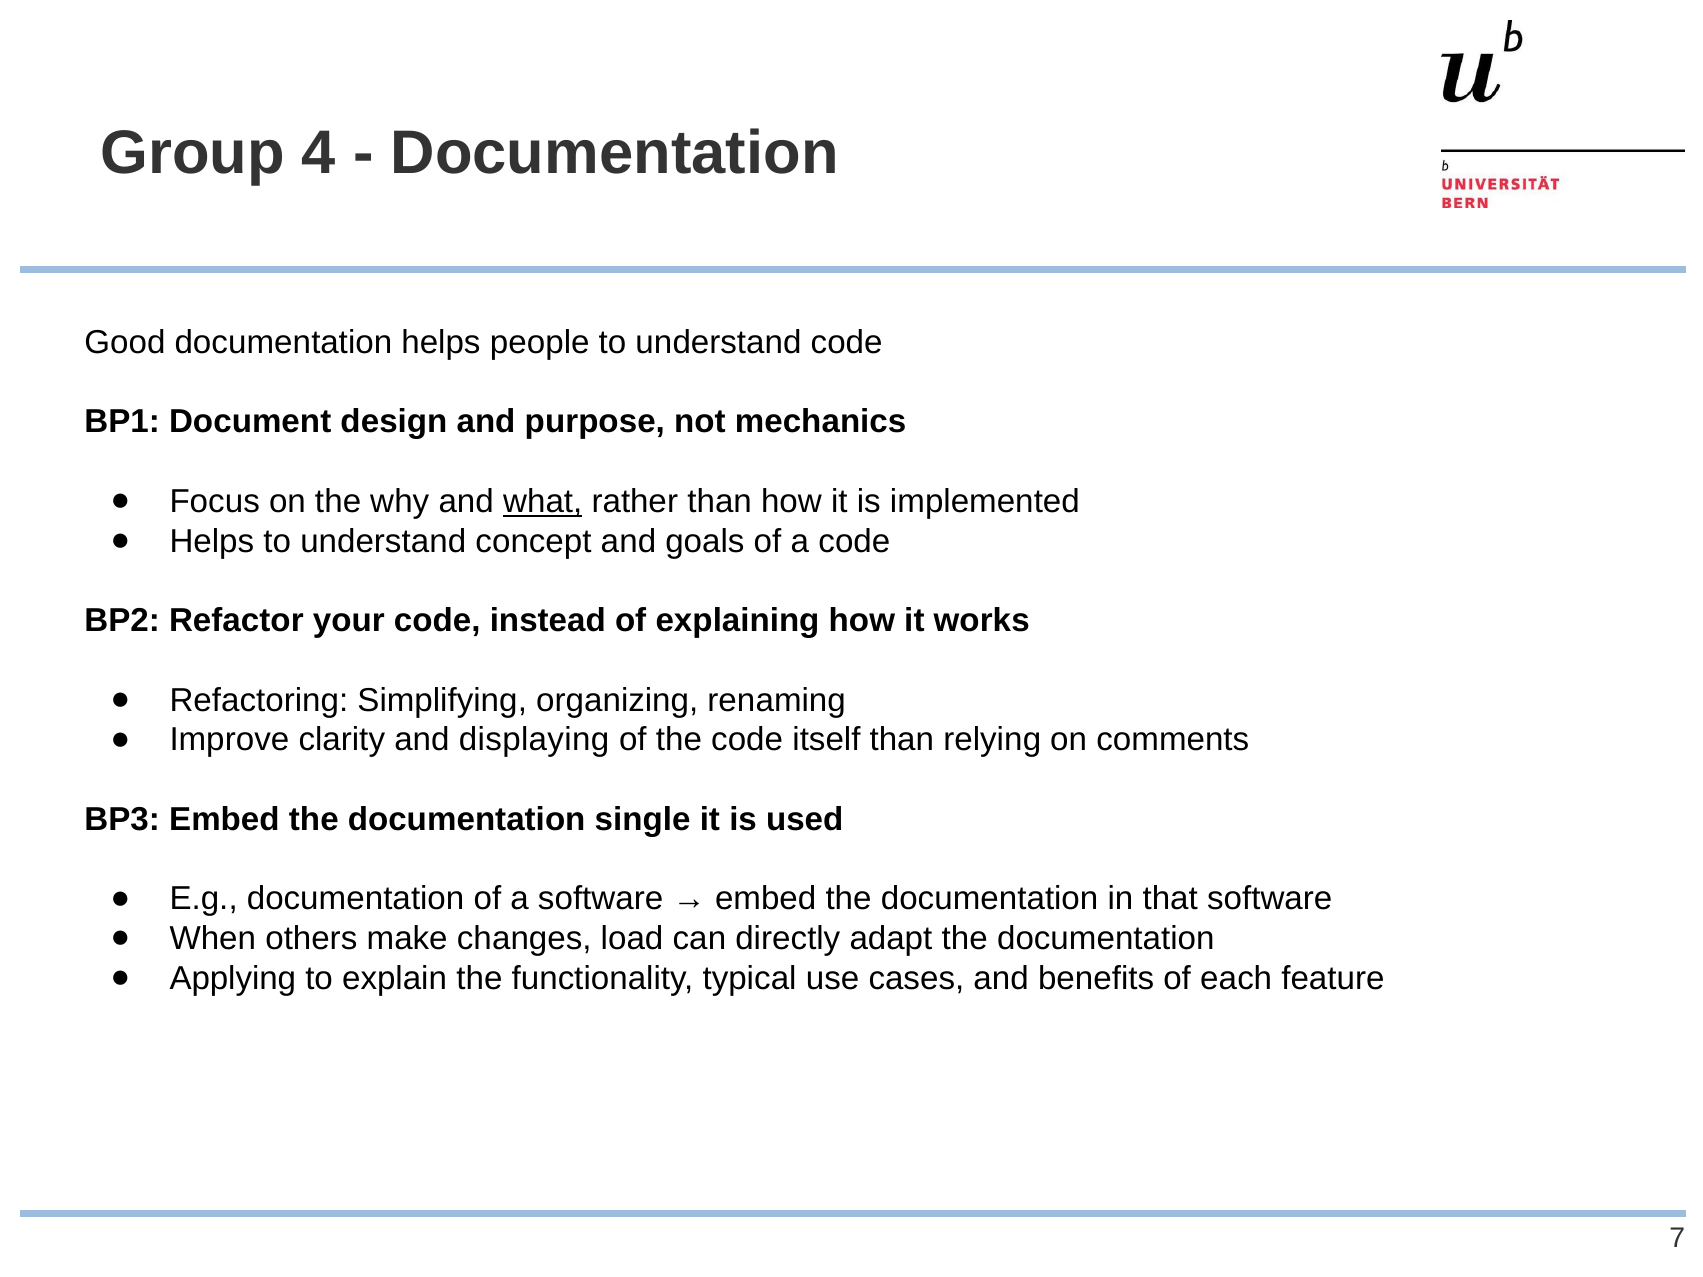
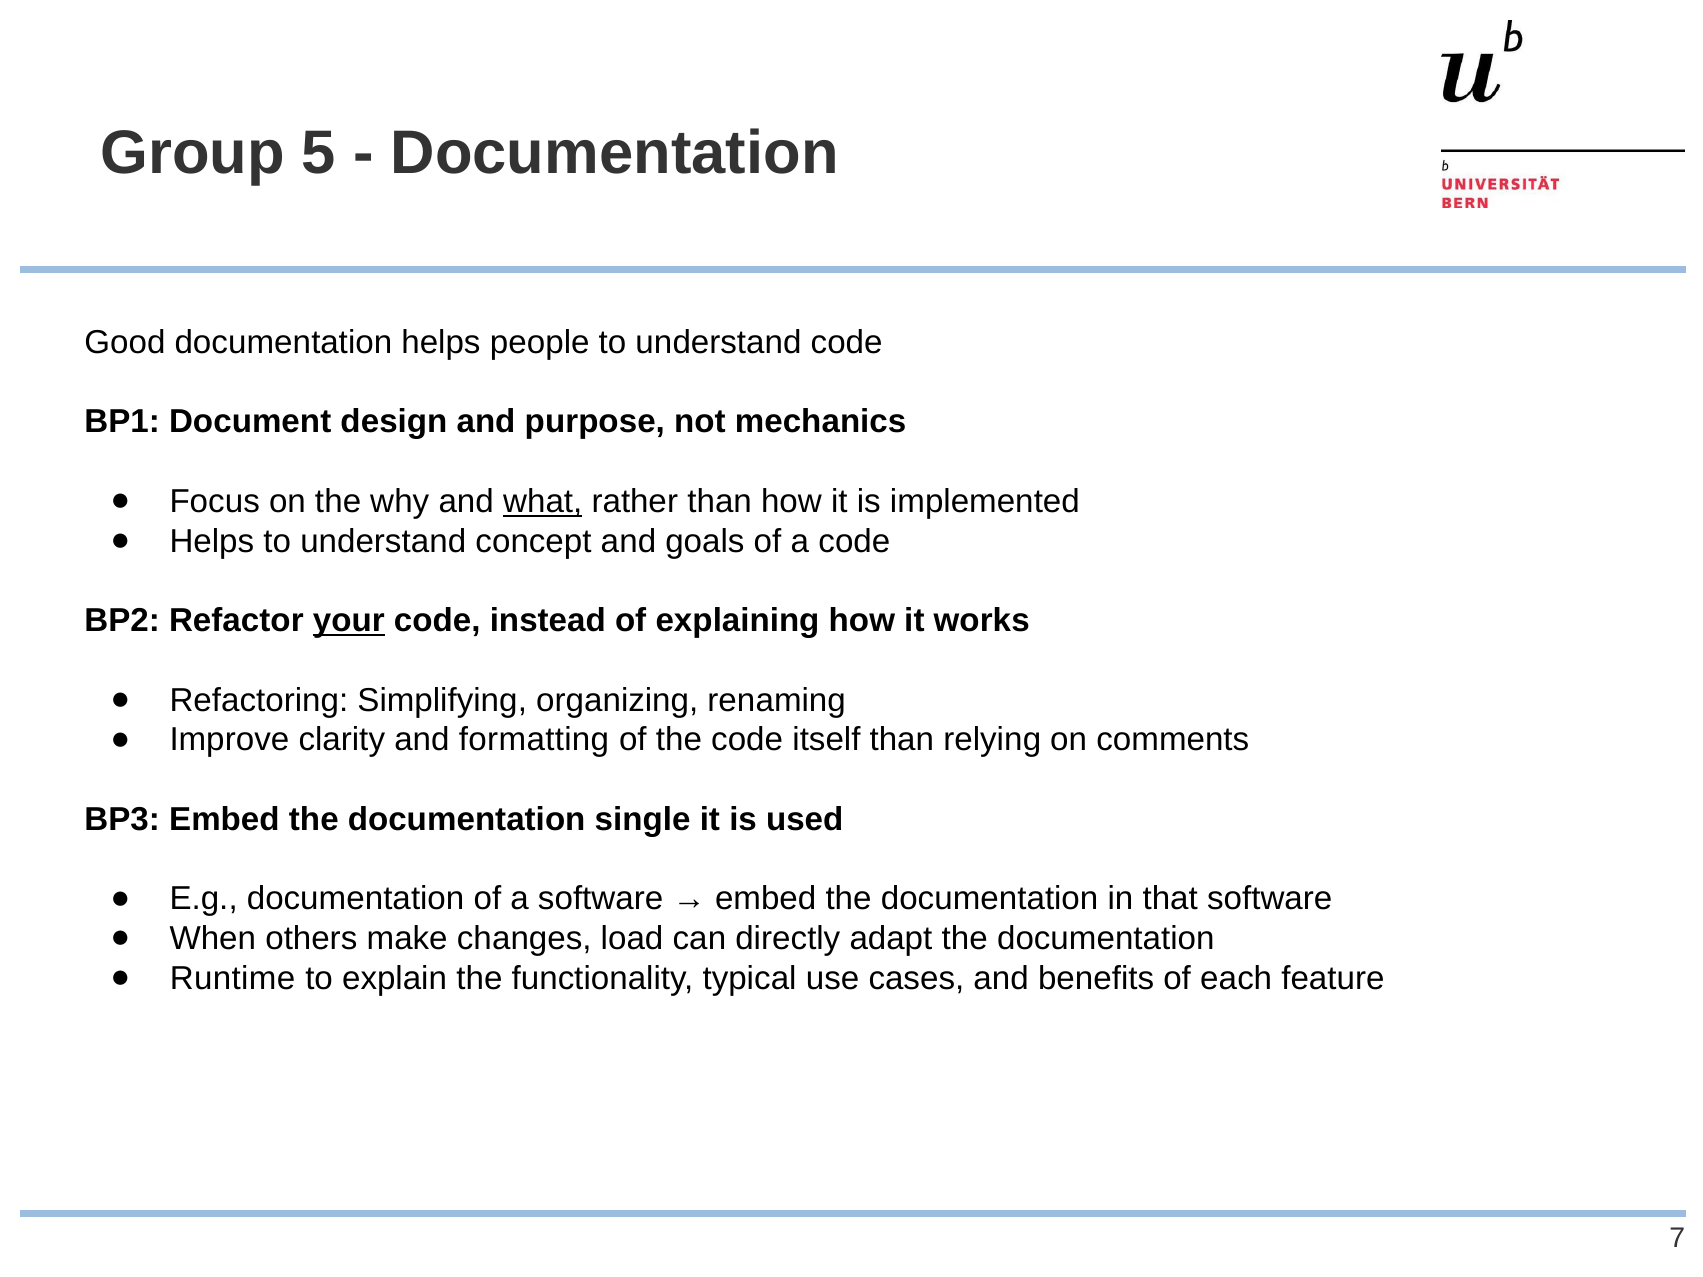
4: 4 -> 5
your underline: none -> present
displaying: displaying -> formatting
Applying: Applying -> Runtime
